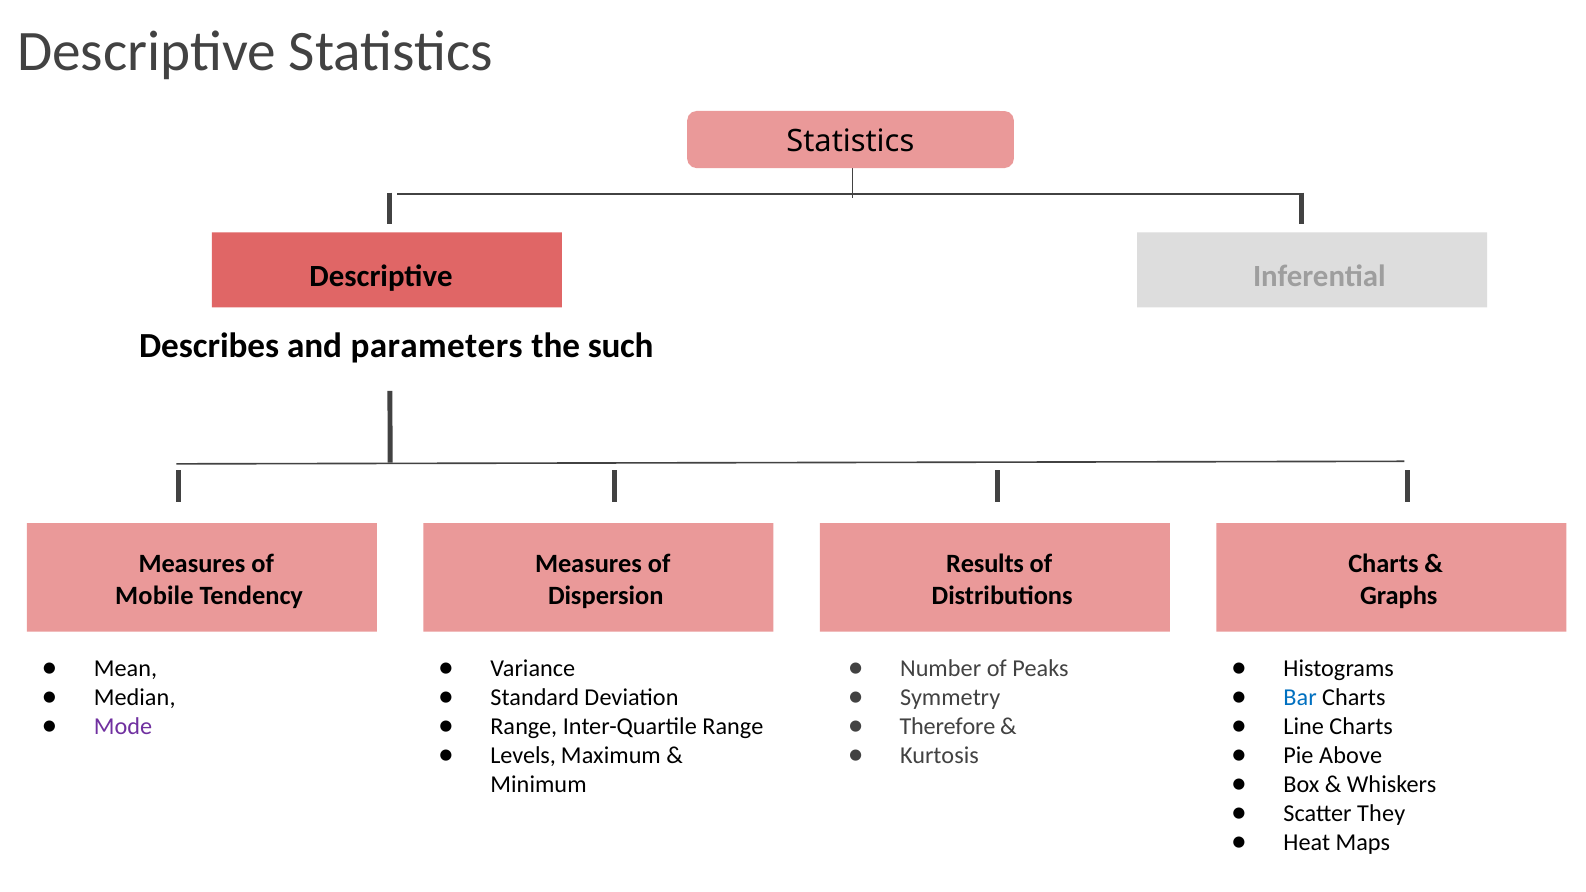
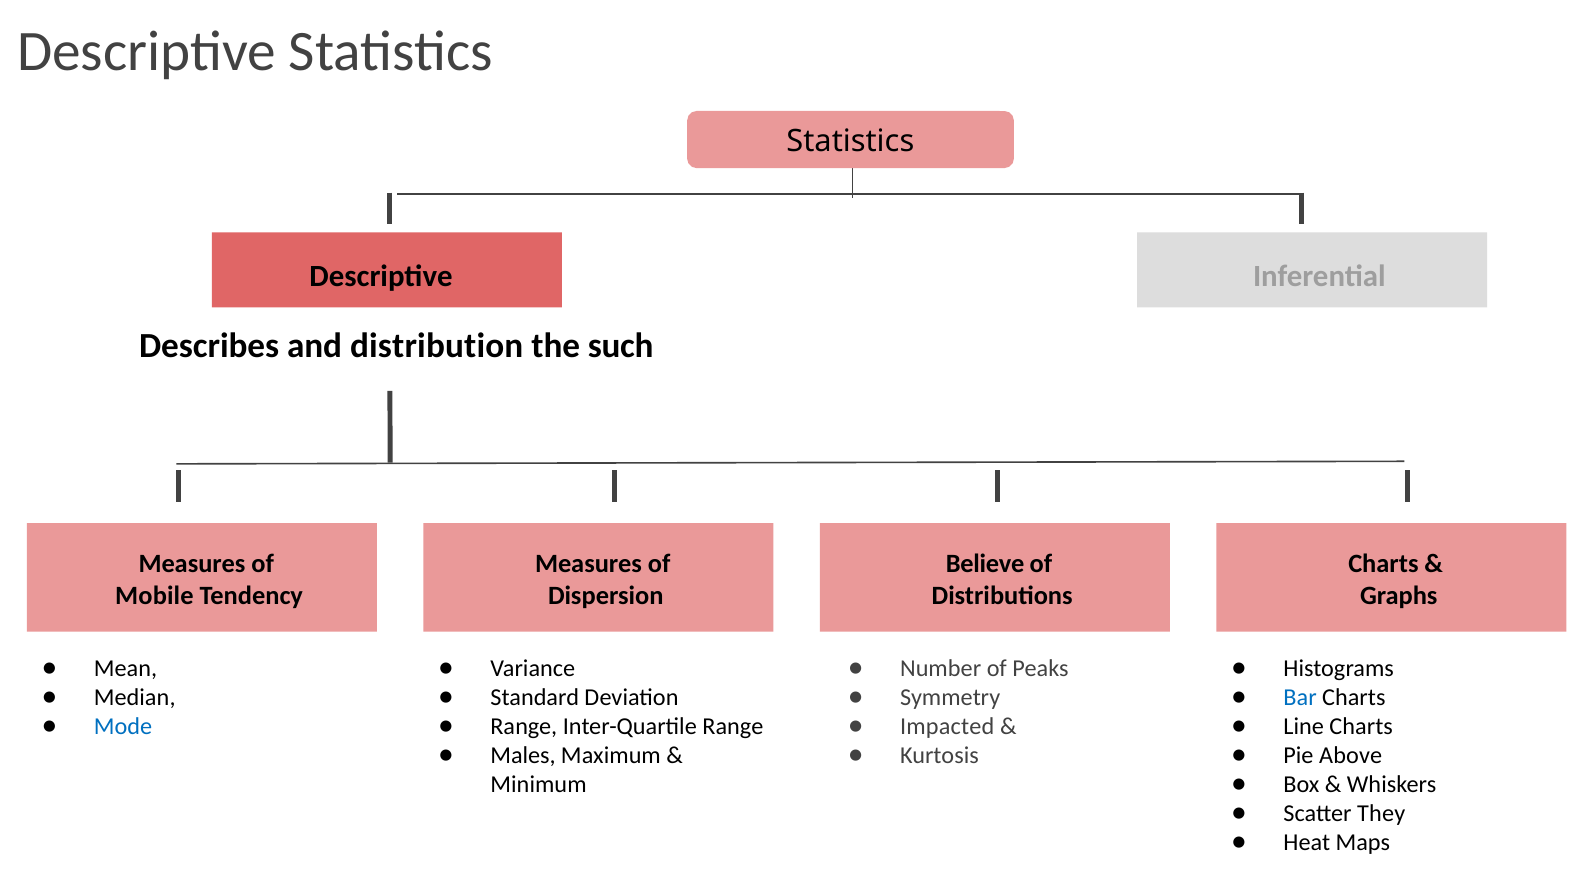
parameters: parameters -> distribution
Results: Results -> Believe
Mode colour: purple -> blue
Therefore: Therefore -> Impacted
Levels: Levels -> Males
